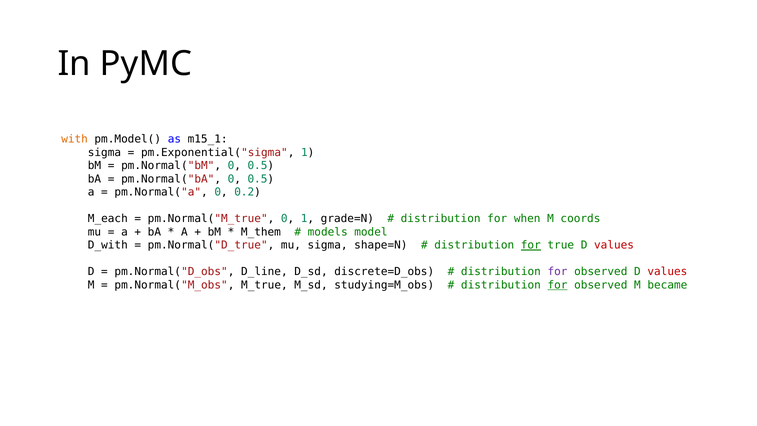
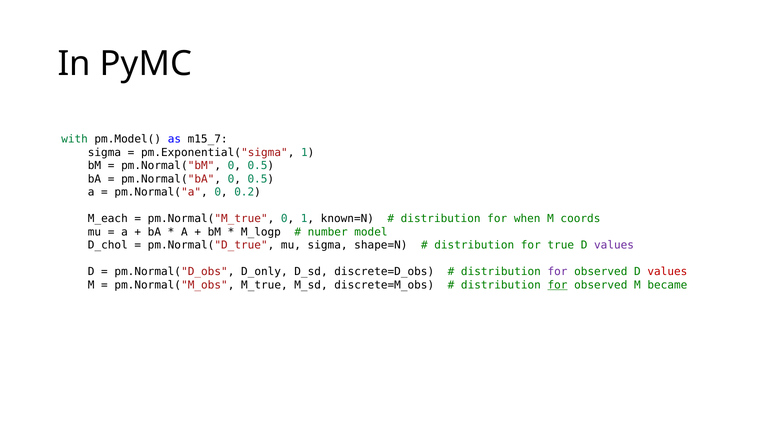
with colour: orange -> green
m15_1: m15_1 -> m15_7
grade=N: grade=N -> known=N
M_them: M_them -> M_logp
models: models -> number
D_with: D_with -> D_chol
for at (531, 245) underline: present -> none
values at (614, 245) colour: red -> purple
D_line: D_line -> D_only
studying=M_obs: studying=M_obs -> discrete=M_obs
